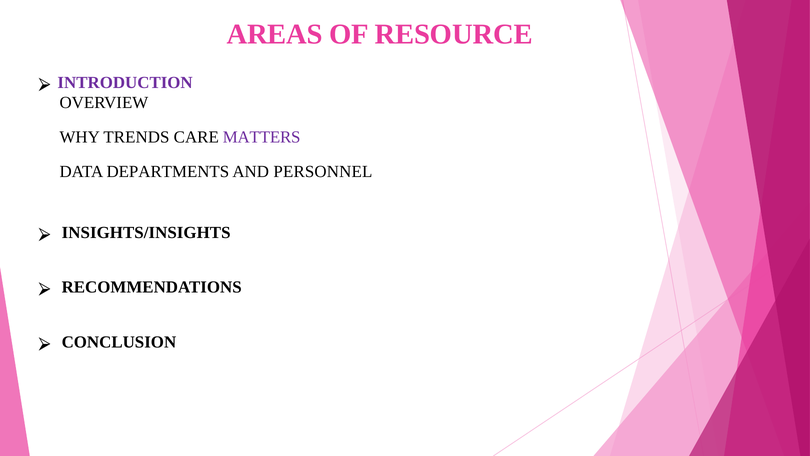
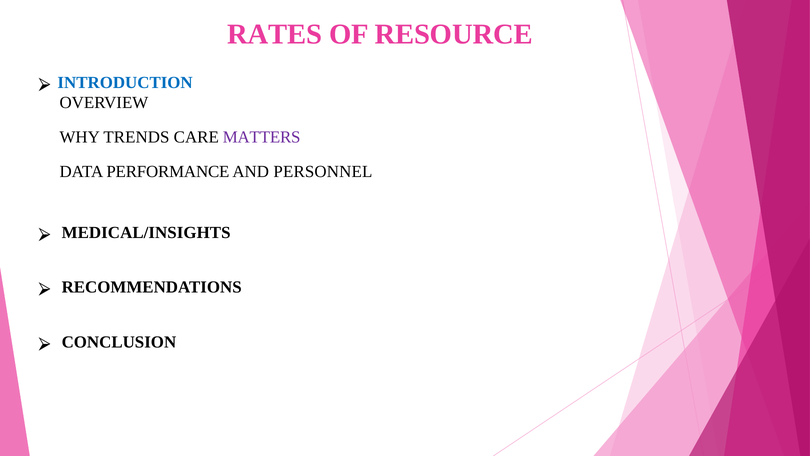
AREAS: AREAS -> RATES
INTRODUCTION colour: purple -> blue
DEPARTMENTS: DEPARTMENTS -> PERFORMANCE
INSIGHTS/INSIGHTS: INSIGHTS/INSIGHTS -> MEDICAL/INSIGHTS
